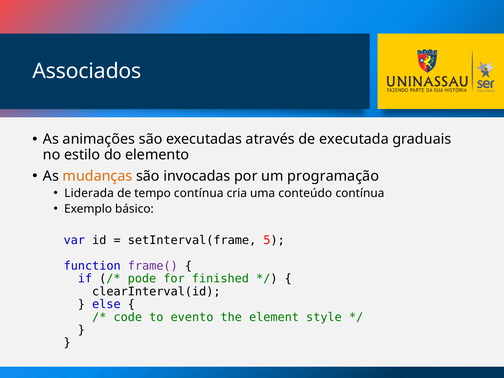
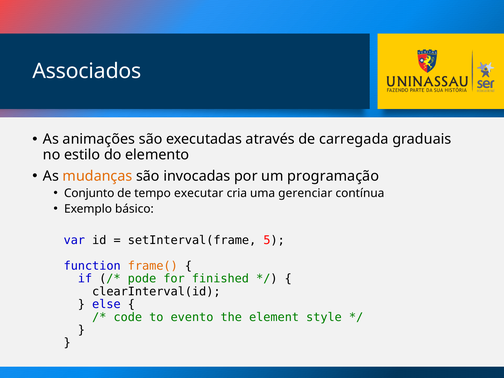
executada: executada -> carregada
Liderada: Liderada -> Conjunto
tempo contínua: contínua -> executar
conteúdo: conteúdo -> gerenciar
frame( colour: purple -> orange
